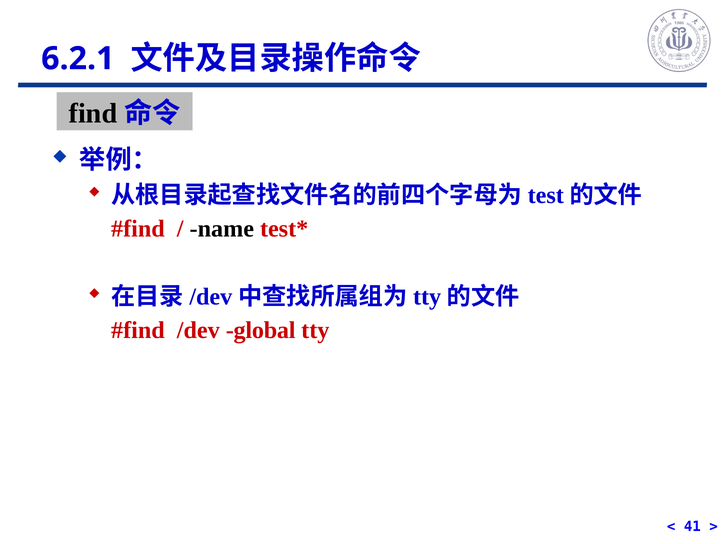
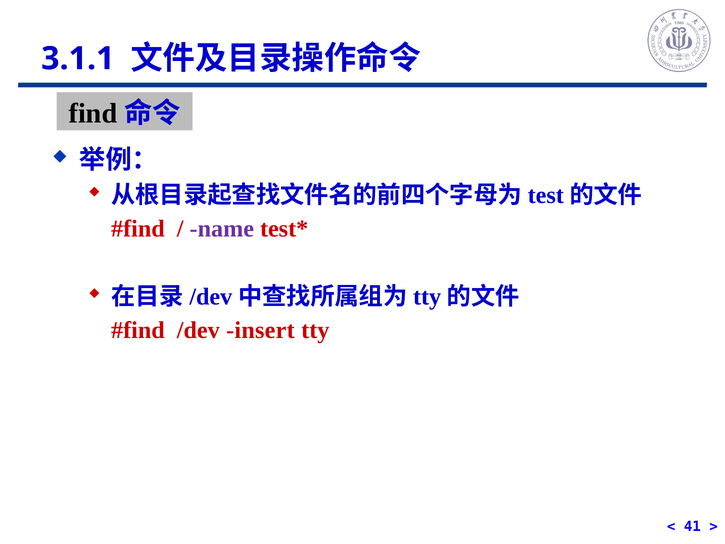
6.2.1: 6.2.1 -> 3.1.1
name colour: black -> purple
global: global -> insert
